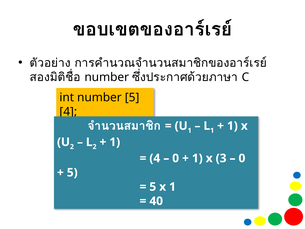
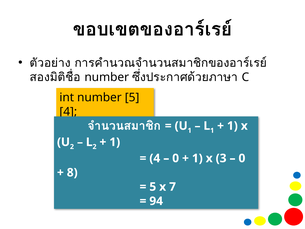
5 at (72, 172): 5 -> 8
x 1: 1 -> 7
40: 40 -> 94
